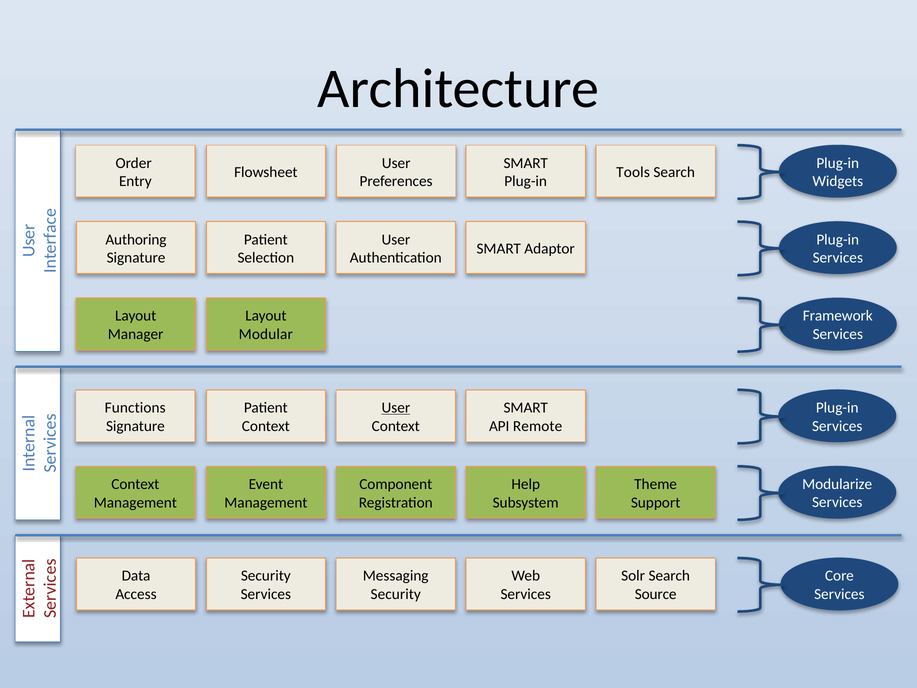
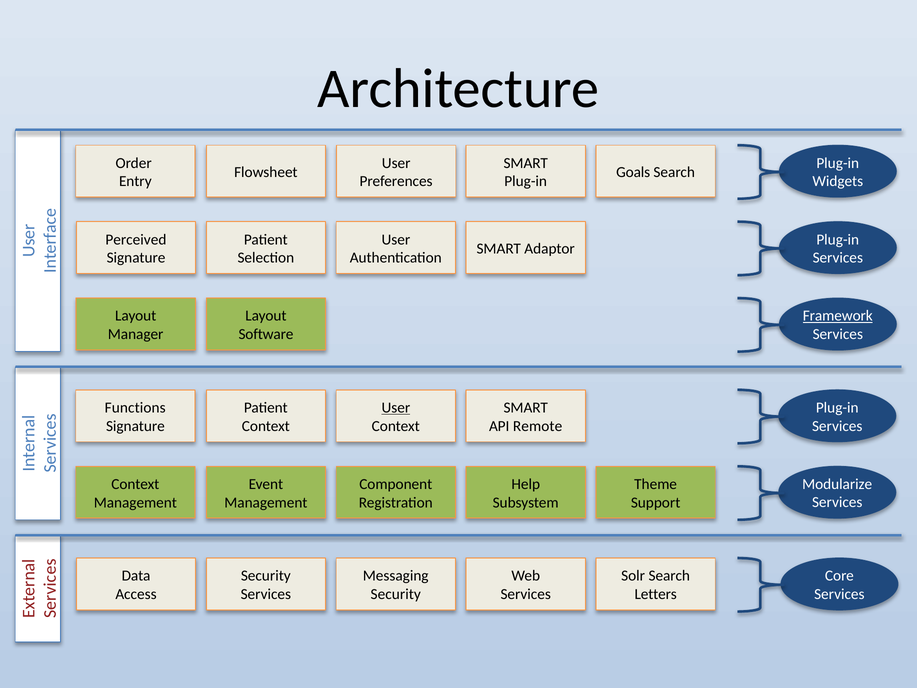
Tools: Tools -> Goals
Authoring: Authoring -> Perceived
Framework underline: none -> present
Modular: Modular -> Software
Source: Source -> Letters
